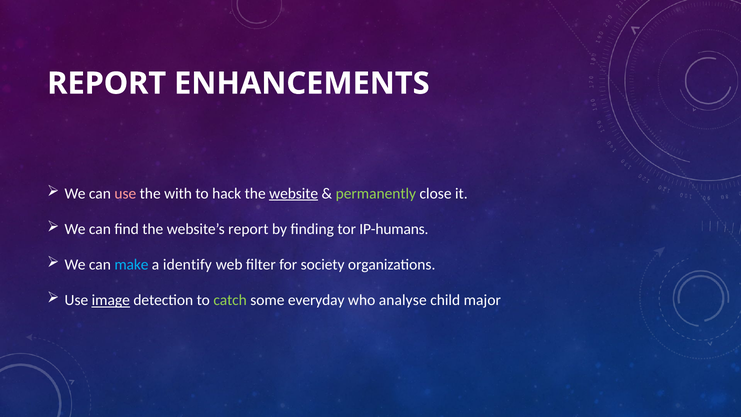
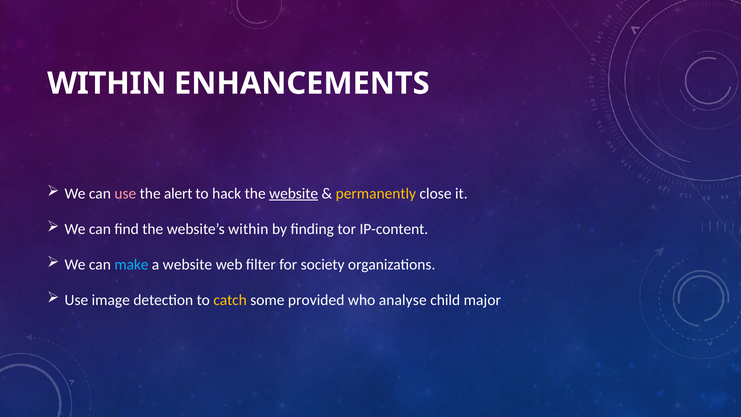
REPORT at (107, 83): REPORT -> WITHIN
with: with -> alert
permanently colour: light green -> yellow
website’s report: report -> within
IP-humans: IP-humans -> IP-content
a identify: identify -> website
image underline: present -> none
catch colour: light green -> yellow
everyday: everyday -> provided
